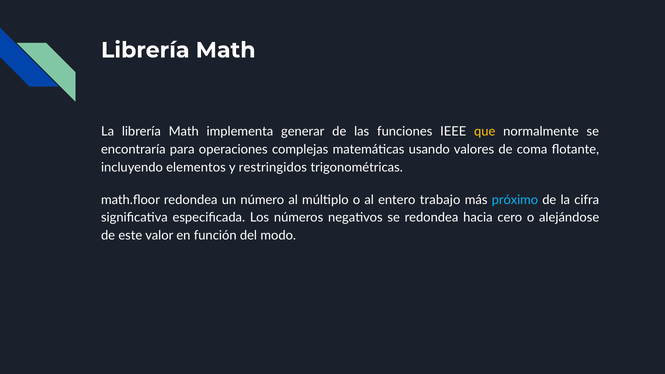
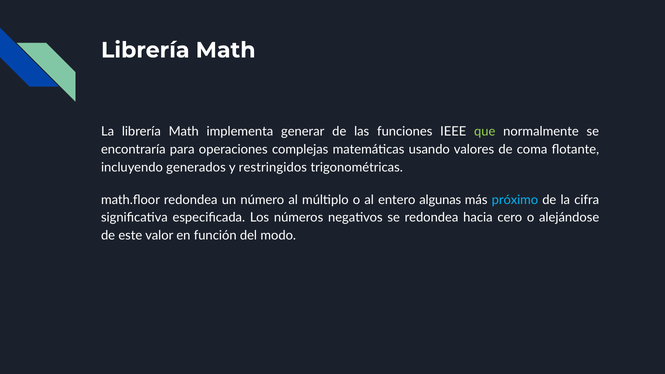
que colour: yellow -> light green
elementos: elementos -> generados
trabajo: trabajo -> algunas
